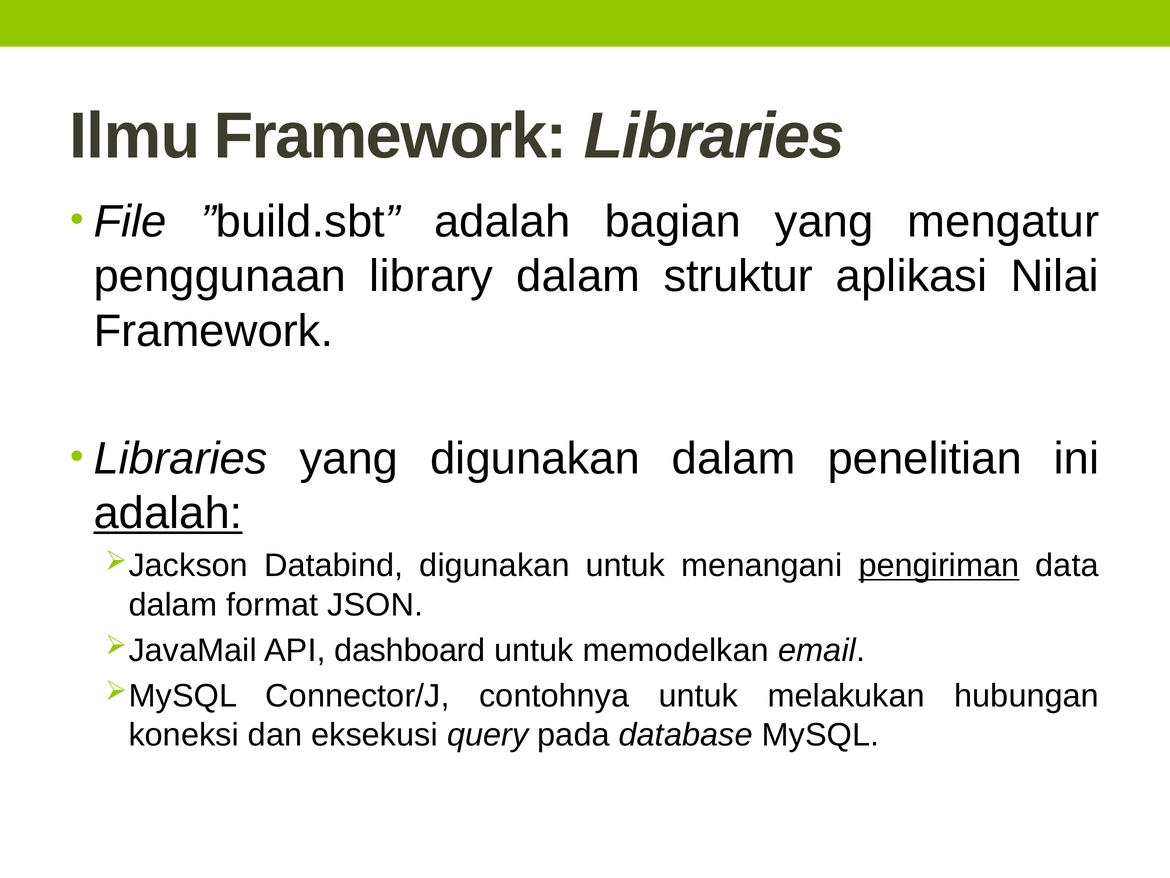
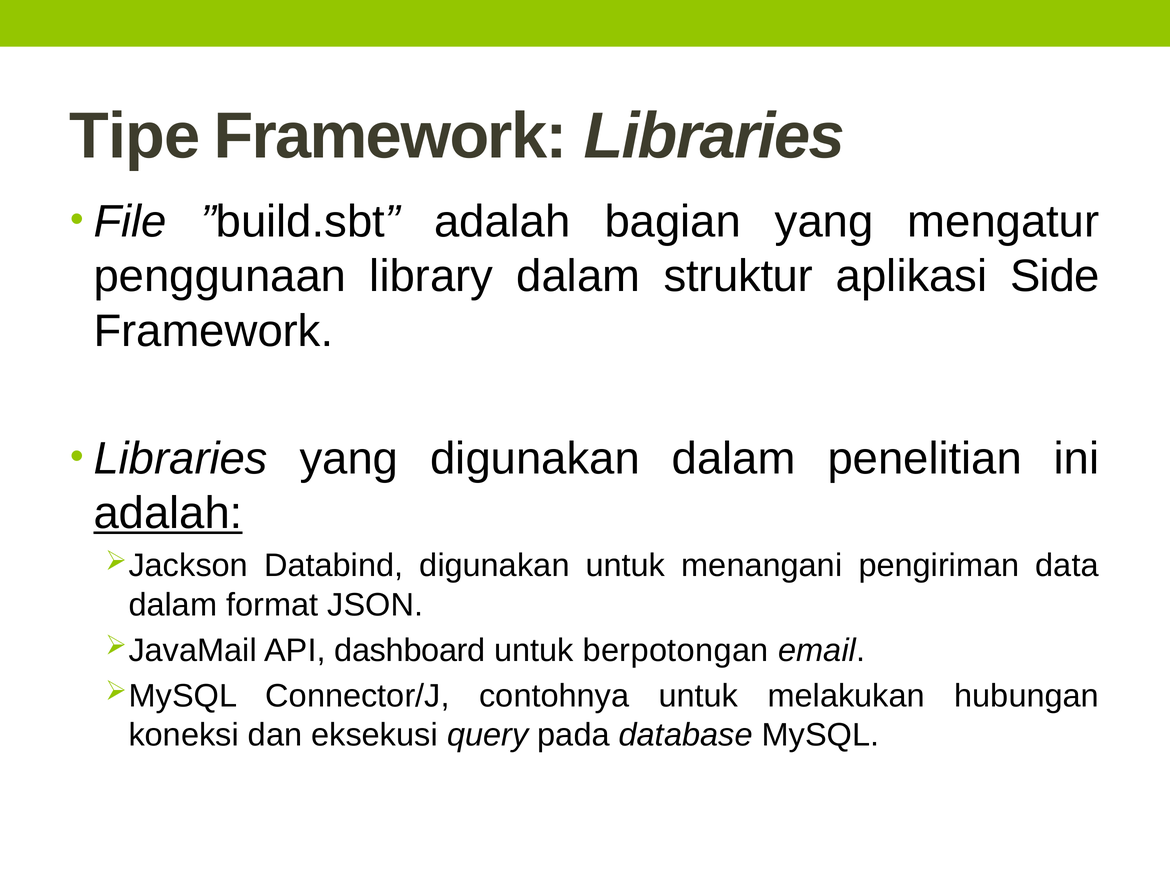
Ilmu: Ilmu -> Tipe
Nilai: Nilai -> Side
pengiriman underline: present -> none
memodelkan: memodelkan -> berpotongan
